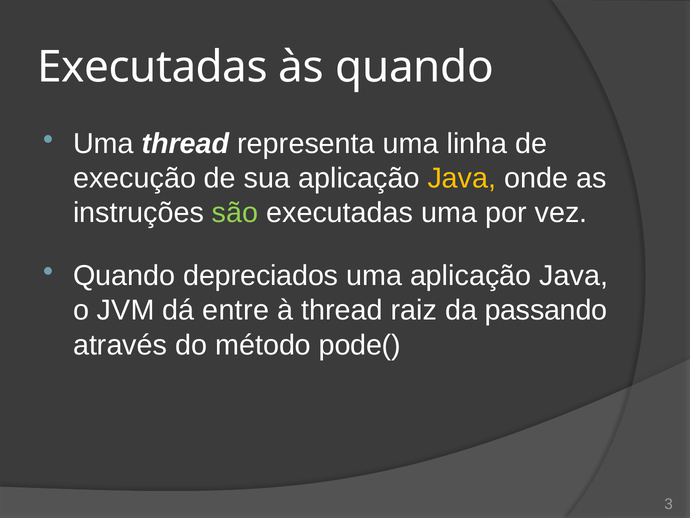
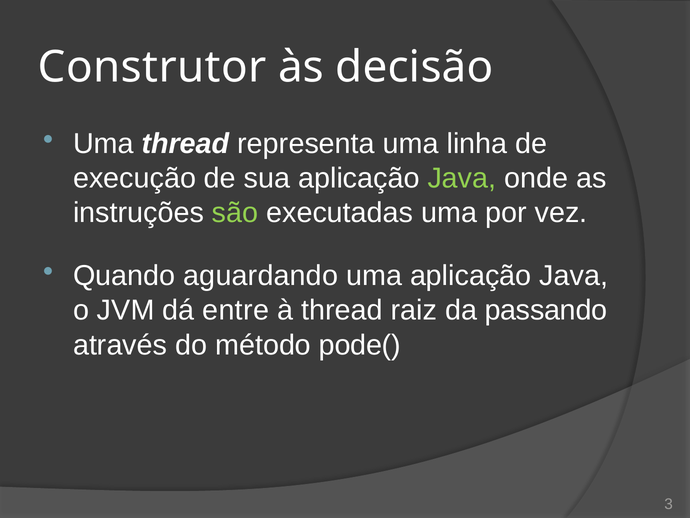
Executadas at (153, 67): Executadas -> Construtor
às quando: quando -> decisão
Java at (462, 178) colour: yellow -> light green
depreciados: depreciados -> aguardando
